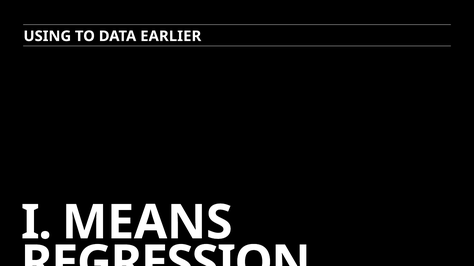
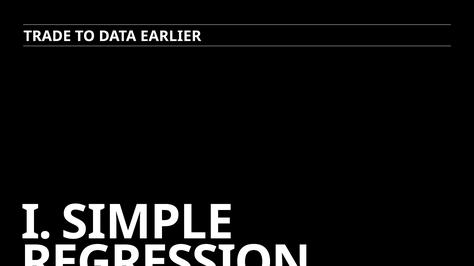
USING: USING -> TRADE
MEANS: MEANS -> SIMPLE
